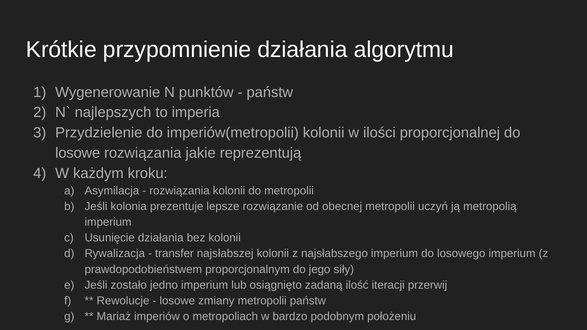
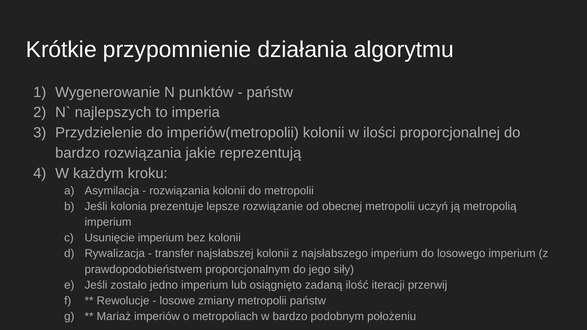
losowe at (78, 153): losowe -> bardzo
Usunięcie działania: działania -> imperium
